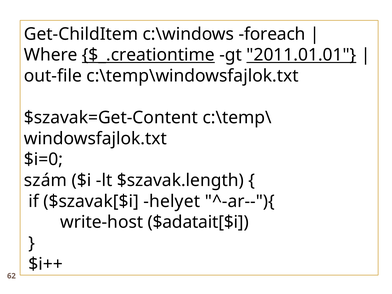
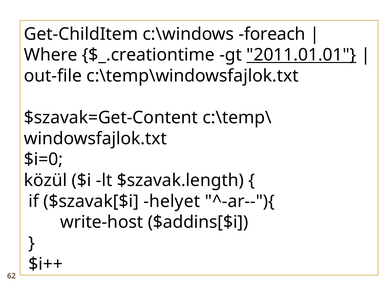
$_.creationtime underline: present -> none
szám: szám -> közül
$adatait[$i: $adatait[$i -> $addins[$i
